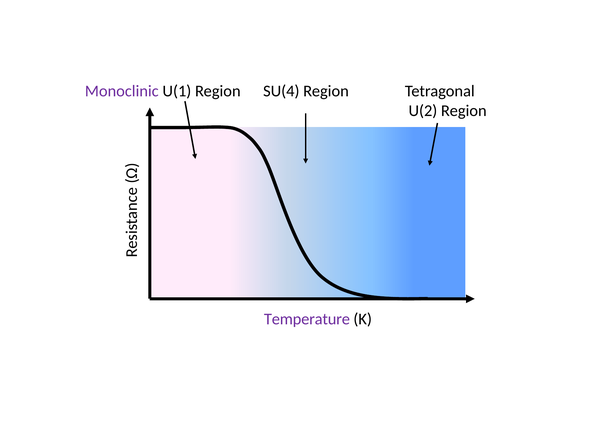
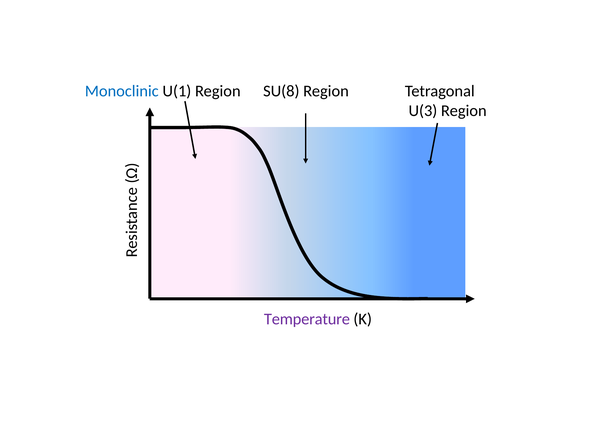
Monoclinic colour: purple -> blue
SU(4: SU(4 -> SU(8
U(2: U(2 -> U(3
